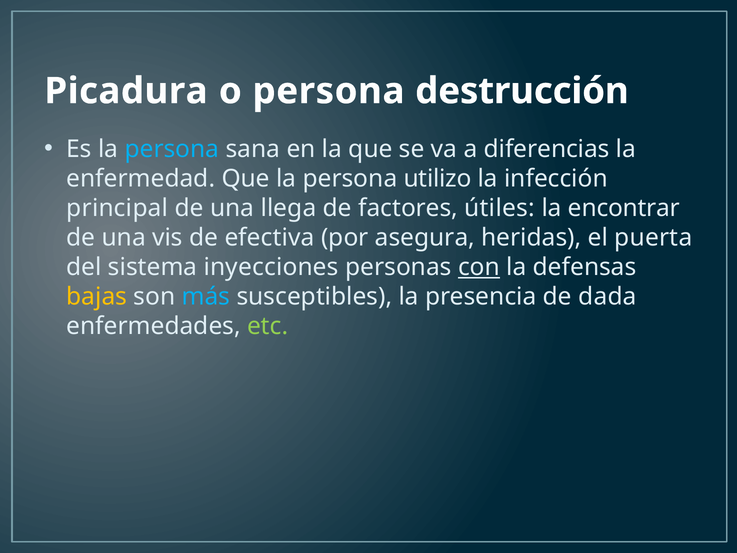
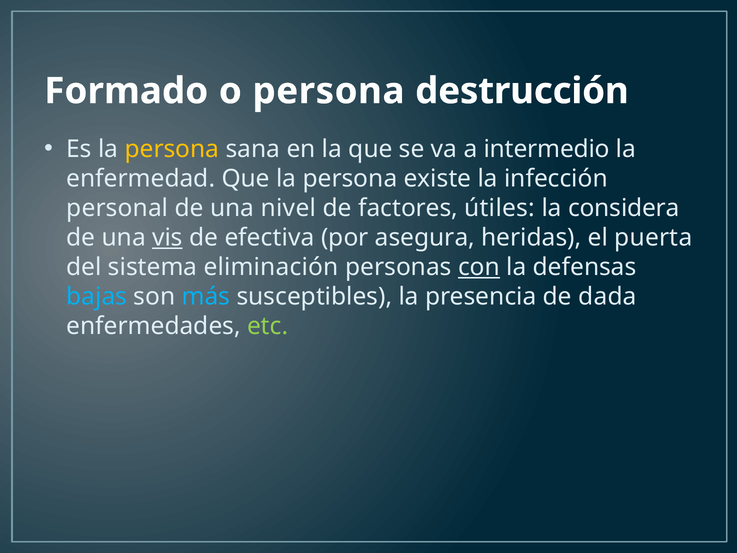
Picadura: Picadura -> Formado
persona at (172, 149) colour: light blue -> yellow
diferencias: diferencias -> intermedio
utilizo: utilizo -> existe
principal: principal -> personal
llega: llega -> nivel
encontrar: encontrar -> considera
vis underline: none -> present
inyecciones: inyecciones -> eliminación
bajas colour: yellow -> light blue
